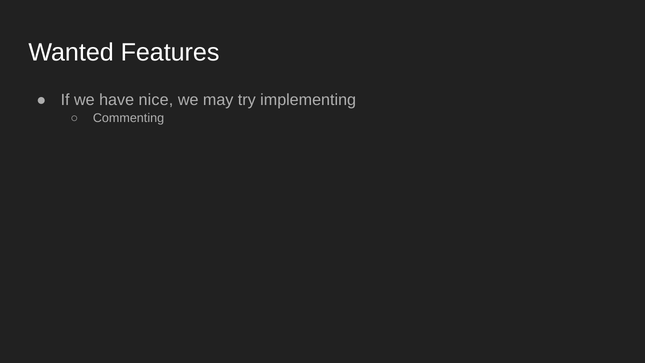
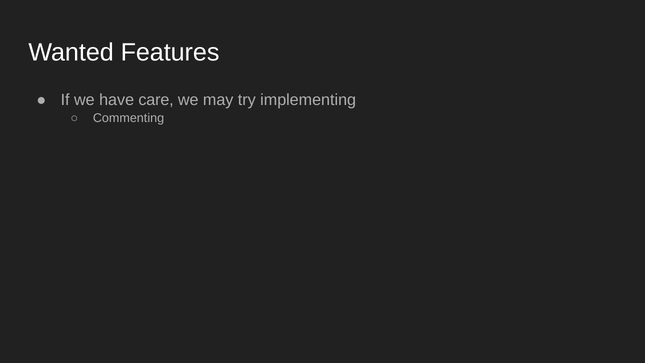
nice: nice -> care
